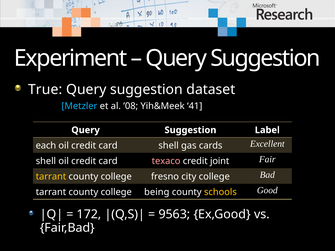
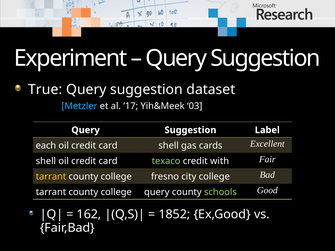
’08: ’08 -> ’17
41: 41 -> 03
texaco colour: pink -> light green
joint: joint -> with
college being: being -> query
schools colour: yellow -> light green
172: 172 -> 162
9563: 9563 -> 1852
